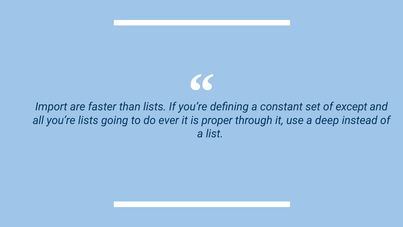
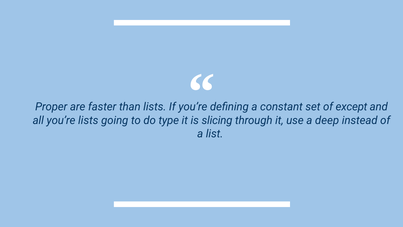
Import: Import -> Proper
ever: ever -> type
proper: proper -> slicing
